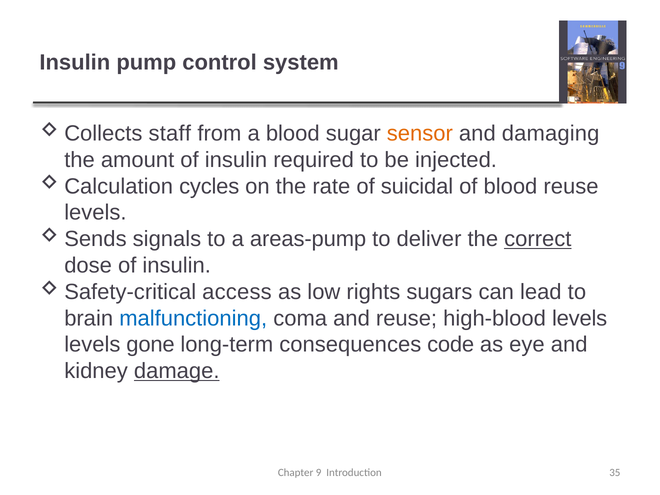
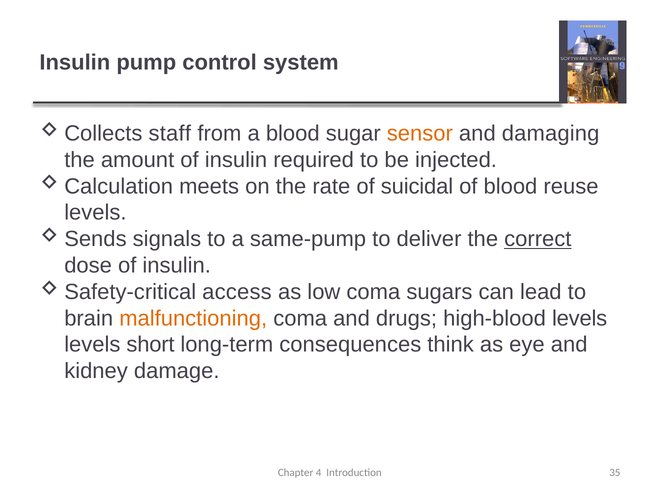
cycles: cycles -> meets
areas-pump: areas-pump -> same-pump
low rights: rights -> coma
malfunctioning colour: blue -> orange
and reuse: reuse -> drugs
gone: gone -> short
code: code -> think
damage underline: present -> none
9: 9 -> 4
